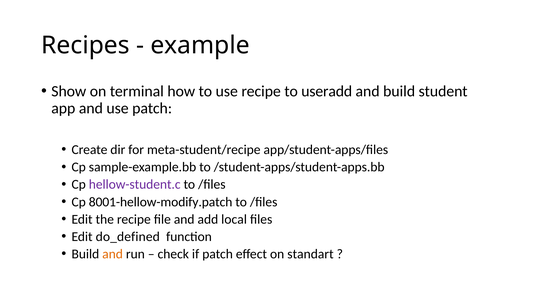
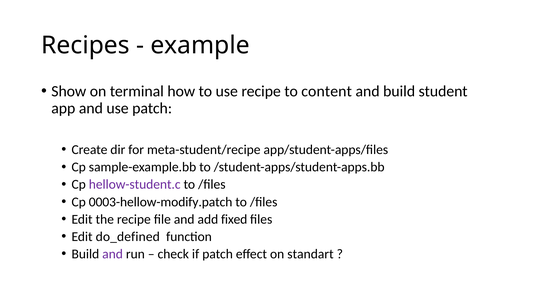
useradd: useradd -> content
8001-hellow-modify.patch: 8001-hellow-modify.patch -> 0003-hellow-modify.patch
local: local -> fixed
and at (113, 254) colour: orange -> purple
